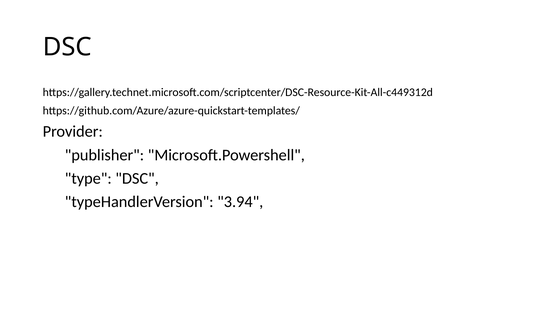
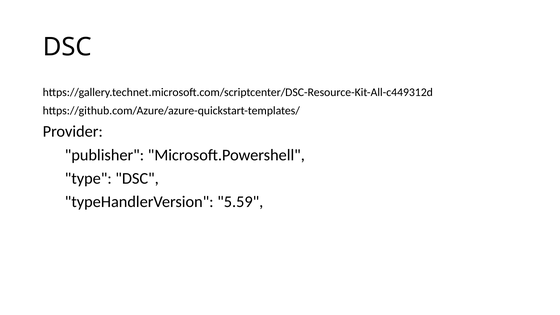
3.94: 3.94 -> 5.59
